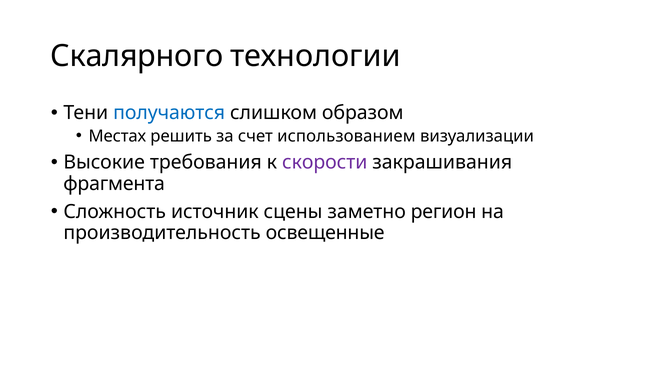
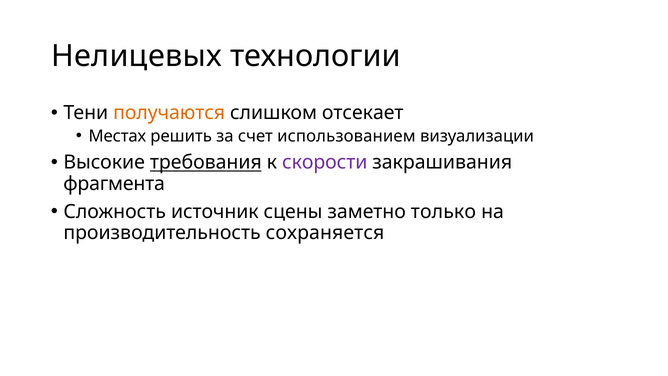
Скалярного: Скалярного -> Нелицевых
получаются colour: blue -> orange
образом: образом -> отсекает
требования underline: none -> present
регион: регион -> только
освещенные: освещенные -> сохраняется
